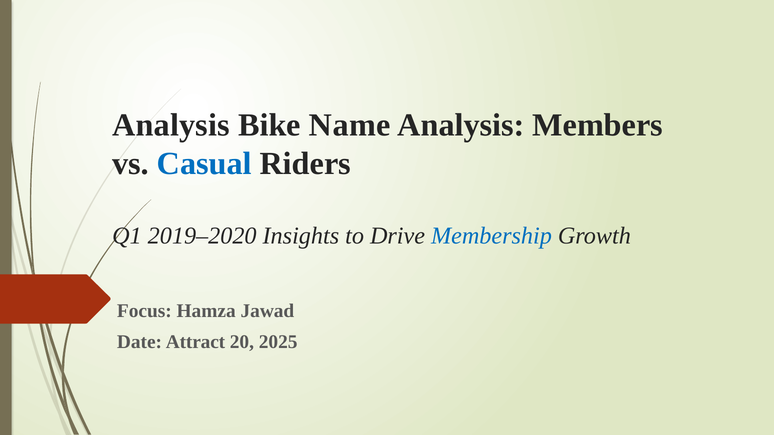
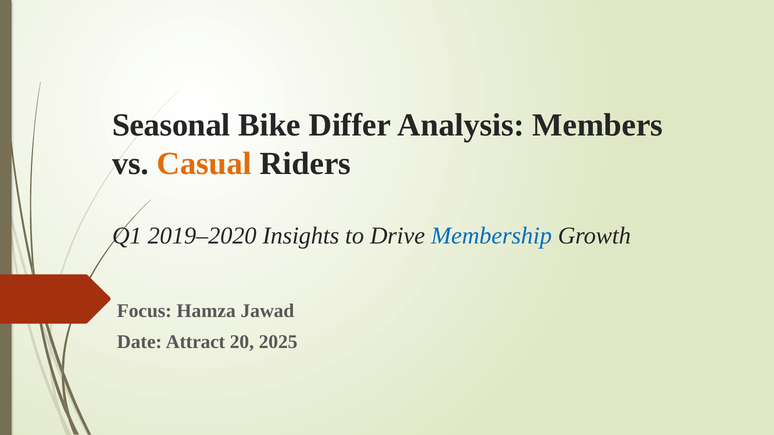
Analysis at (171, 125): Analysis -> Seasonal
Name: Name -> Differ
Casual colour: blue -> orange
